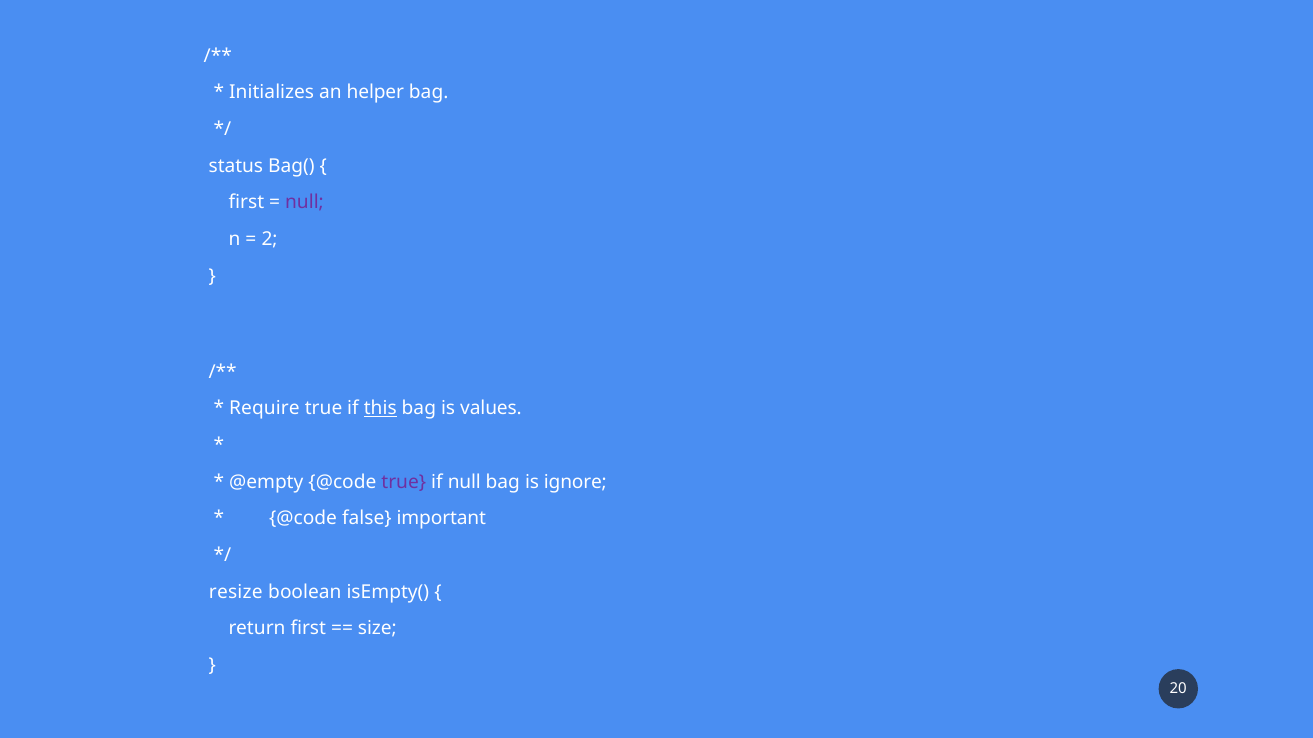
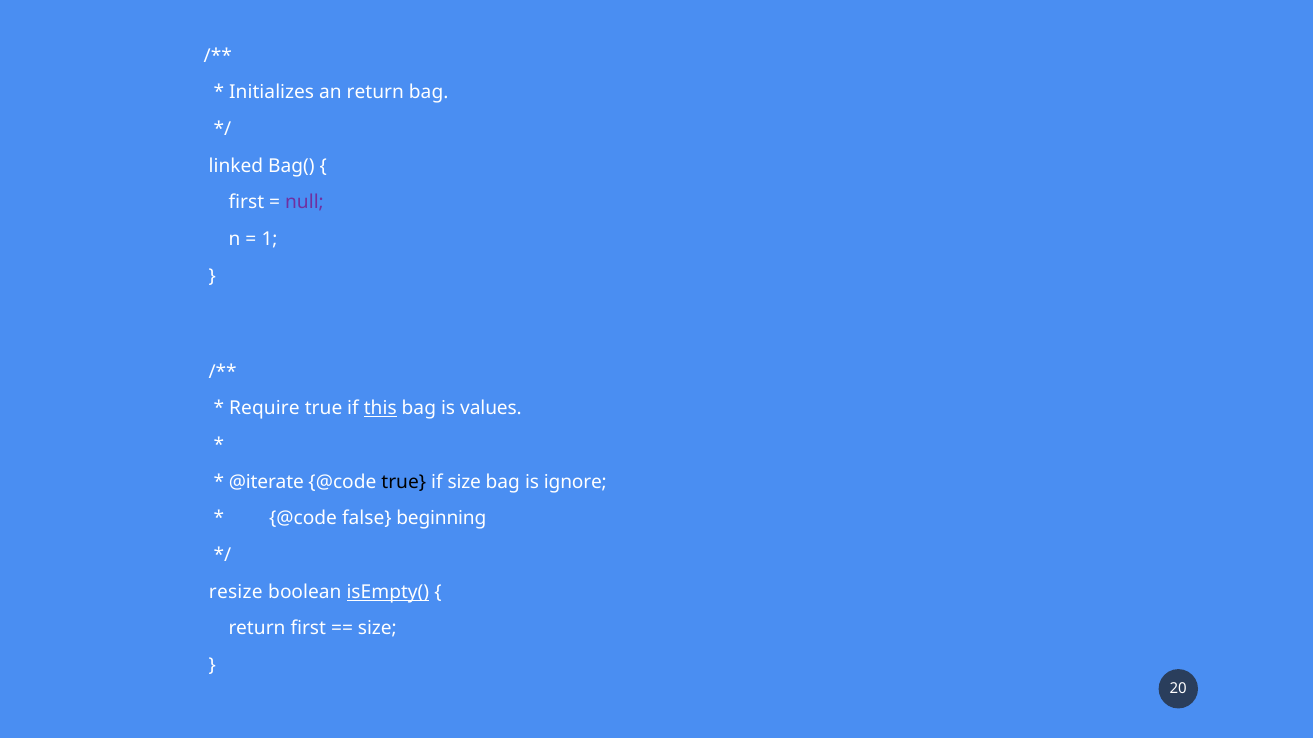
an helper: helper -> return
status: status -> linked
2: 2 -> 1
@empty: @empty -> @iterate
true at (404, 482) colour: purple -> black
if null: null -> size
important: important -> beginning
isEmpty( underline: none -> present
